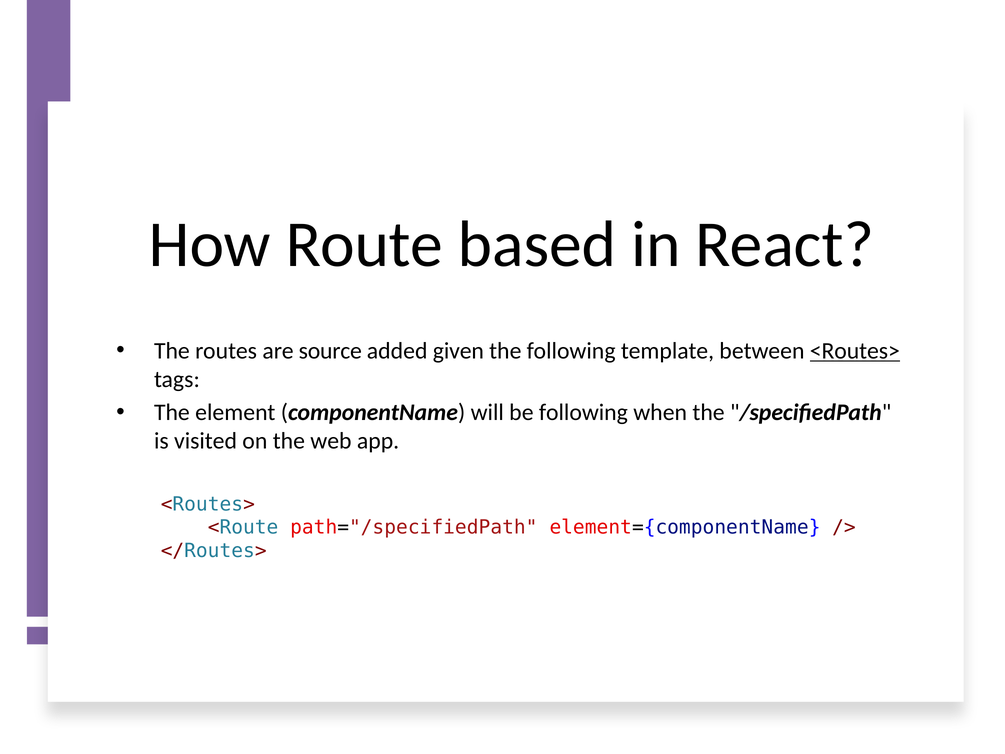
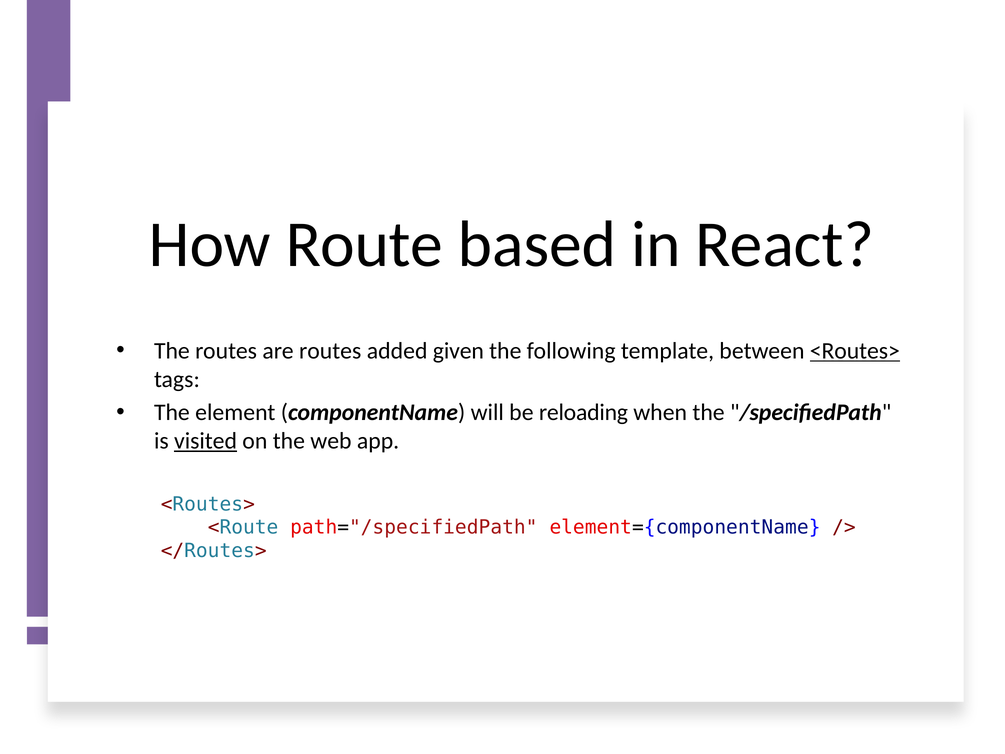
are source: source -> routes
be following: following -> reloading
visited underline: none -> present
